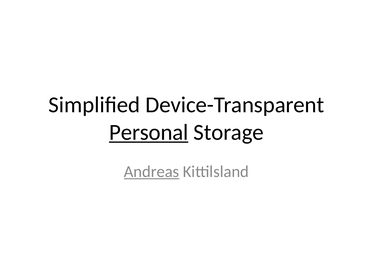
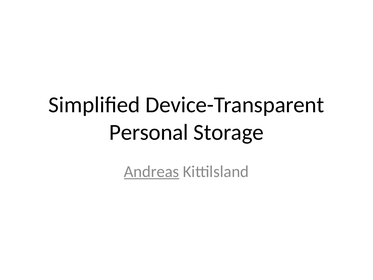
Personal underline: present -> none
